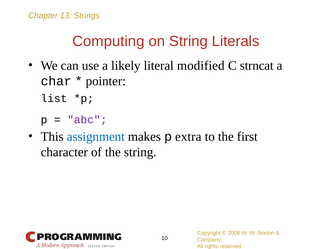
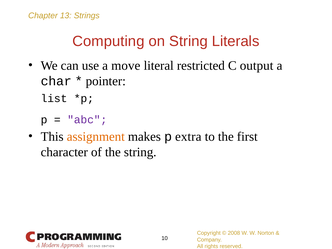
likely: likely -> move
modified: modified -> restricted
strncat: strncat -> output
assignment colour: blue -> orange
